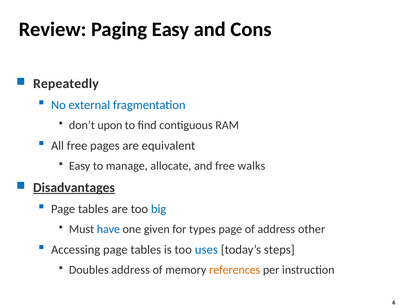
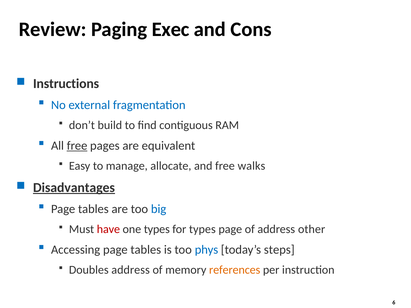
Paging Easy: Easy -> Exec
Repeatedly: Repeatedly -> Instructions
upon: upon -> build
free at (77, 146) underline: none -> present
have colour: blue -> red
one given: given -> types
uses: uses -> phys
